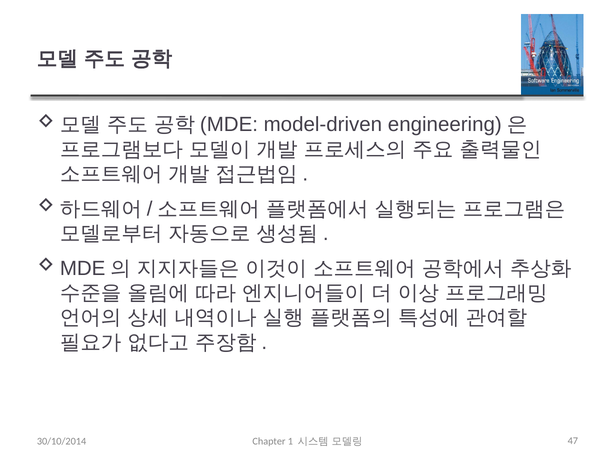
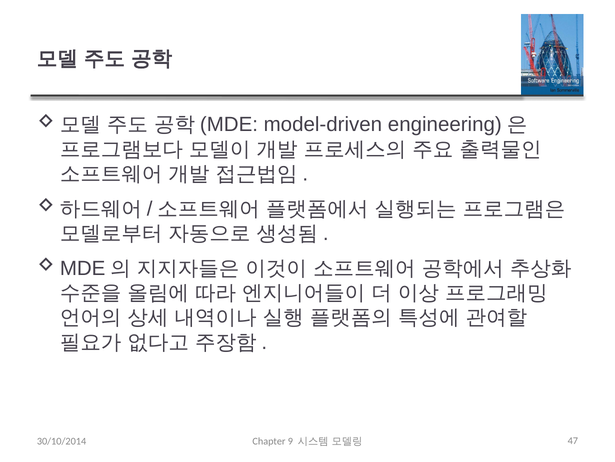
1: 1 -> 9
